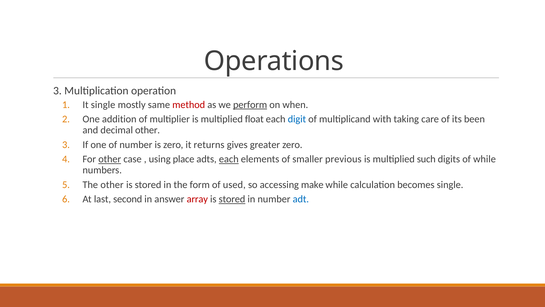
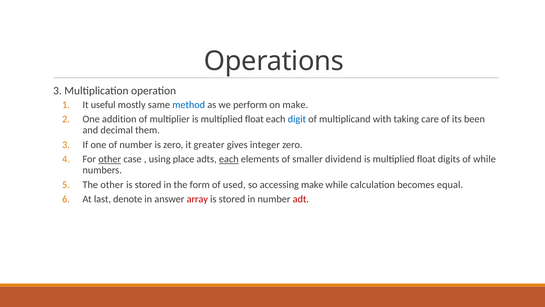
It single: single -> useful
method colour: red -> blue
perform underline: present -> none
on when: when -> make
decimal other: other -> them
returns: returns -> greater
greater: greater -> integer
previous: previous -> dividend
such at (426, 159): such -> float
becomes single: single -> equal
second: second -> denote
stored at (232, 199) underline: present -> none
adt colour: blue -> red
